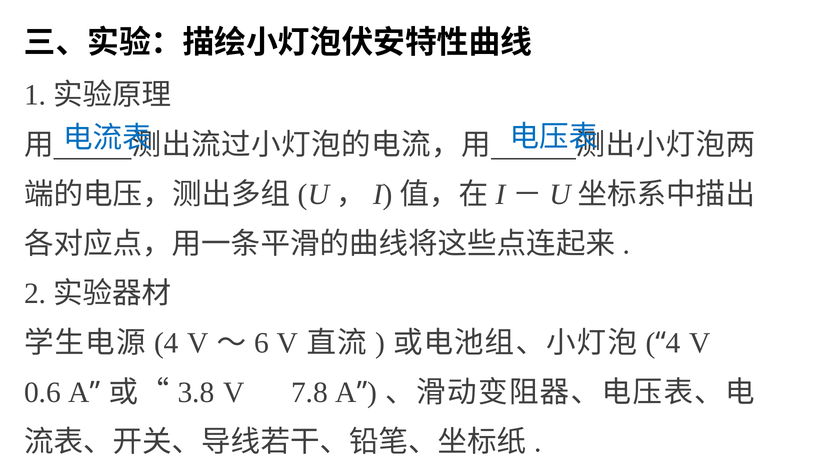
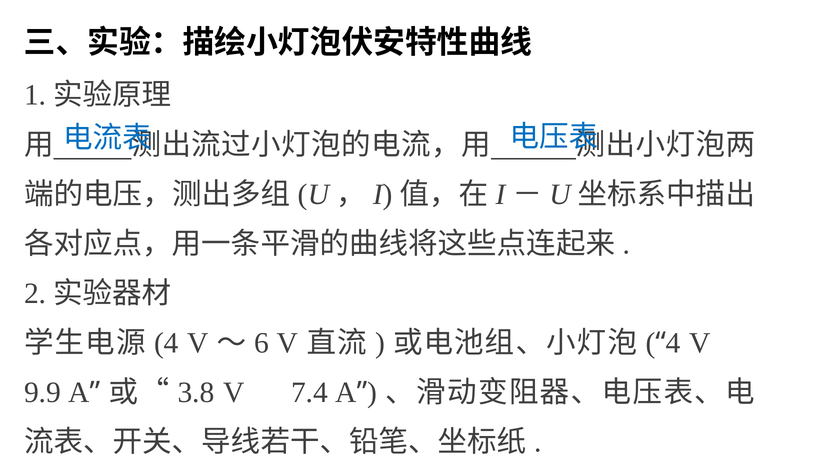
0.6: 0.6 -> 9.9
7.8: 7.8 -> 7.4
